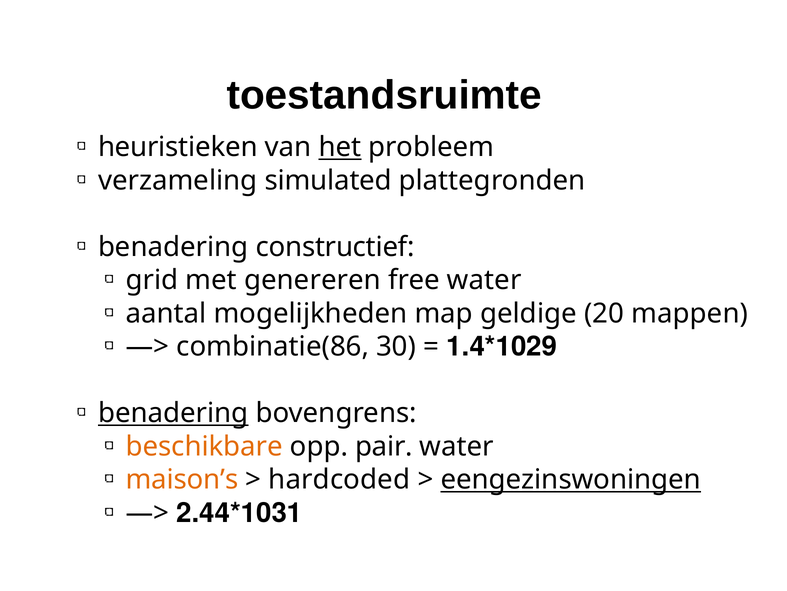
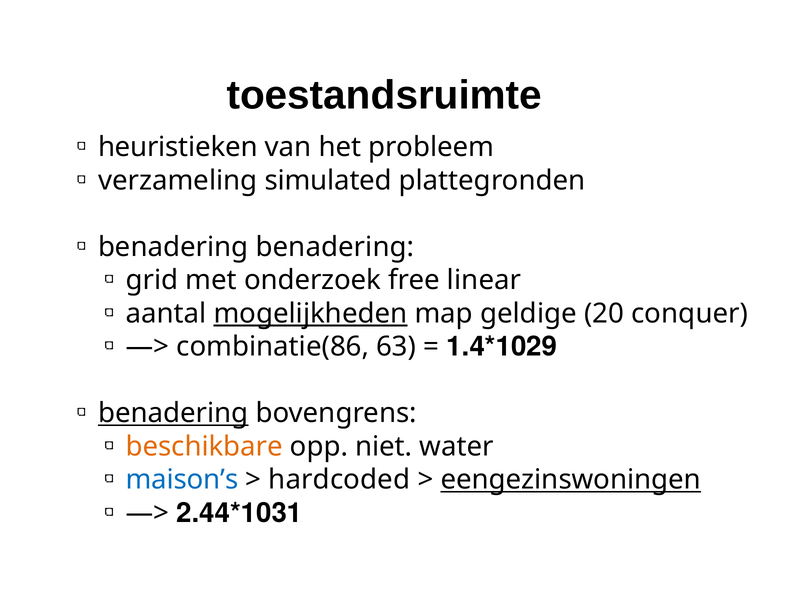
het underline: present -> none
benadering constructief: constructief -> benadering
genereren: genereren -> onderzoek
free water: water -> linear
mogelijkheden underline: none -> present
mappen: mappen -> conquer
30: 30 -> 63
pair: pair -> niet
maison’s colour: orange -> blue
